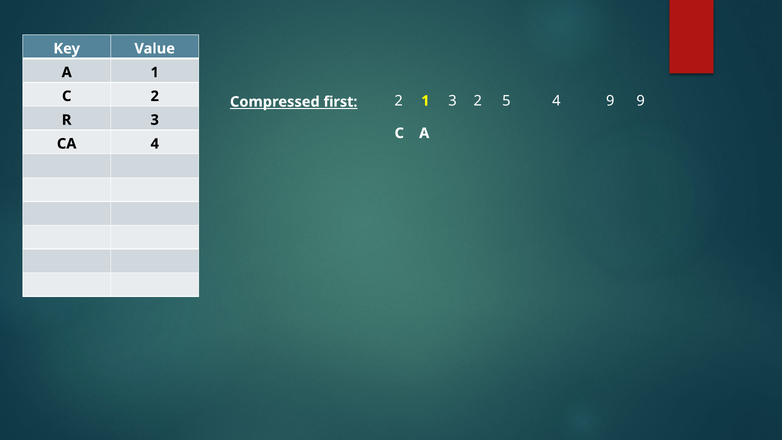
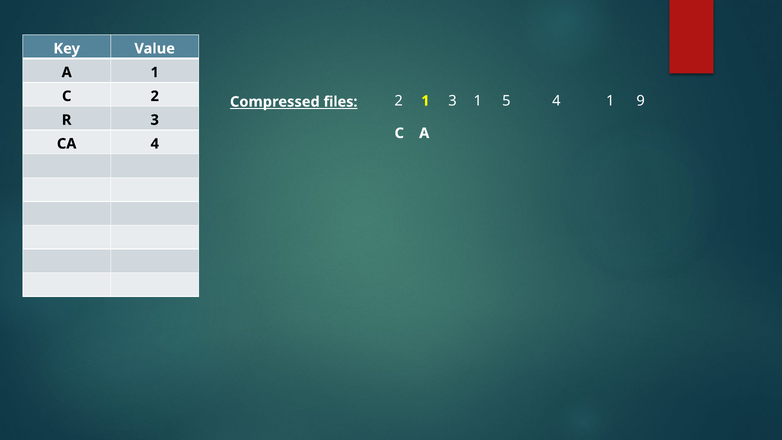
3 2: 2 -> 1
4 9: 9 -> 1
first: first -> files
